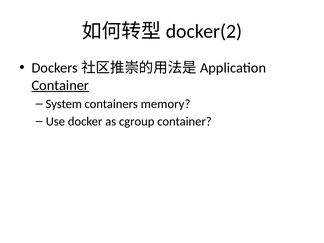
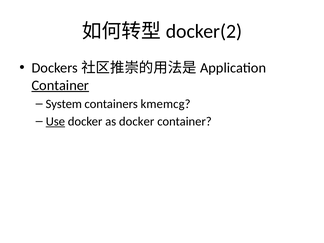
memory: memory -> kmemcg
Use underline: none -> present
as cgroup: cgroup -> docker
